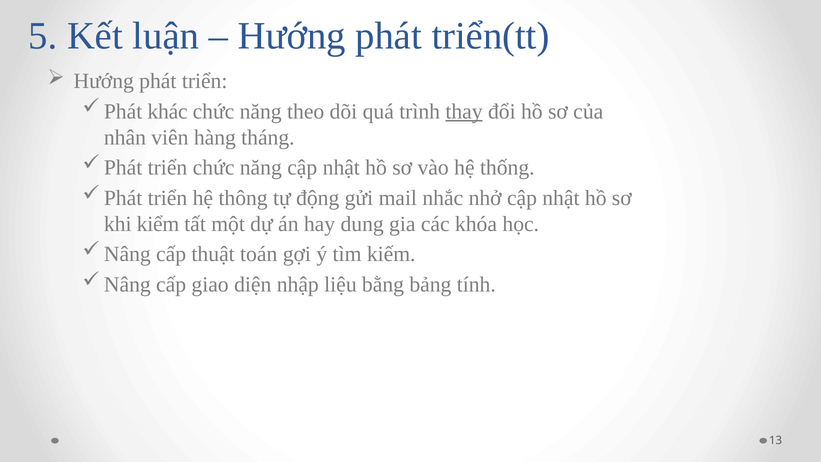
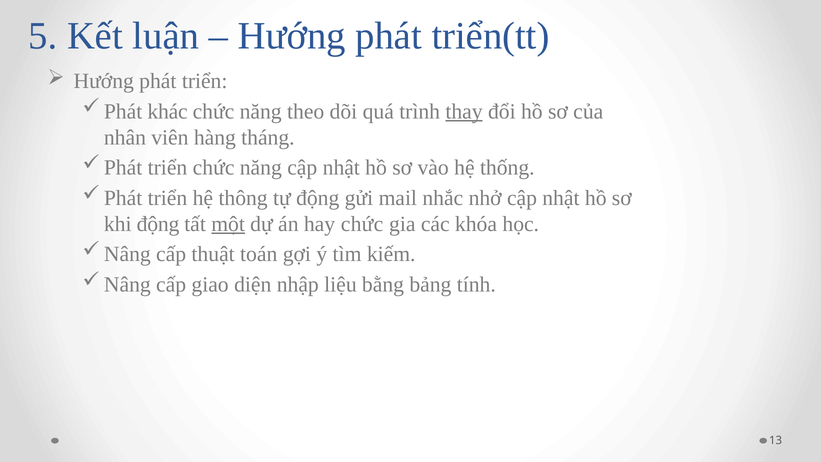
khi kiểm: kiểm -> động
một underline: none -> present
hay dung: dung -> chức
